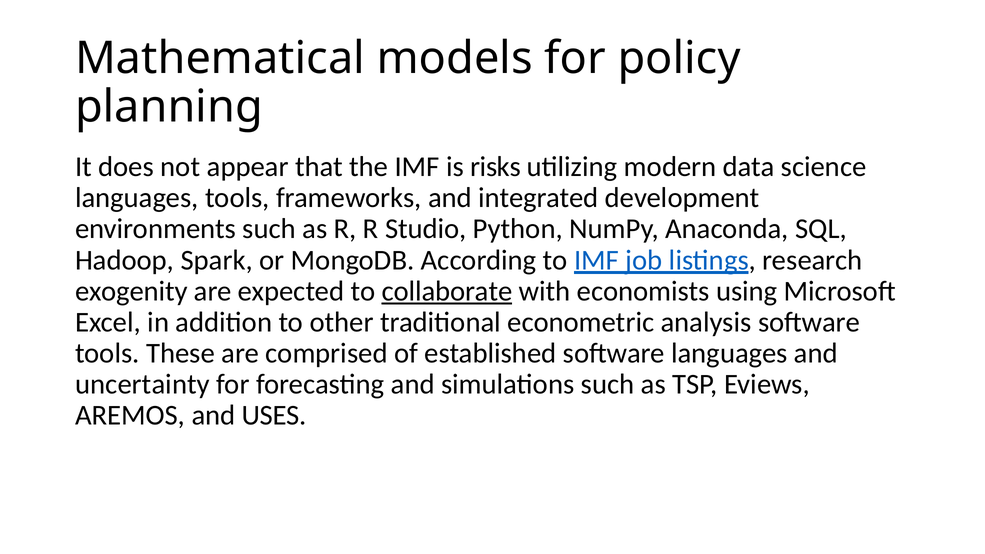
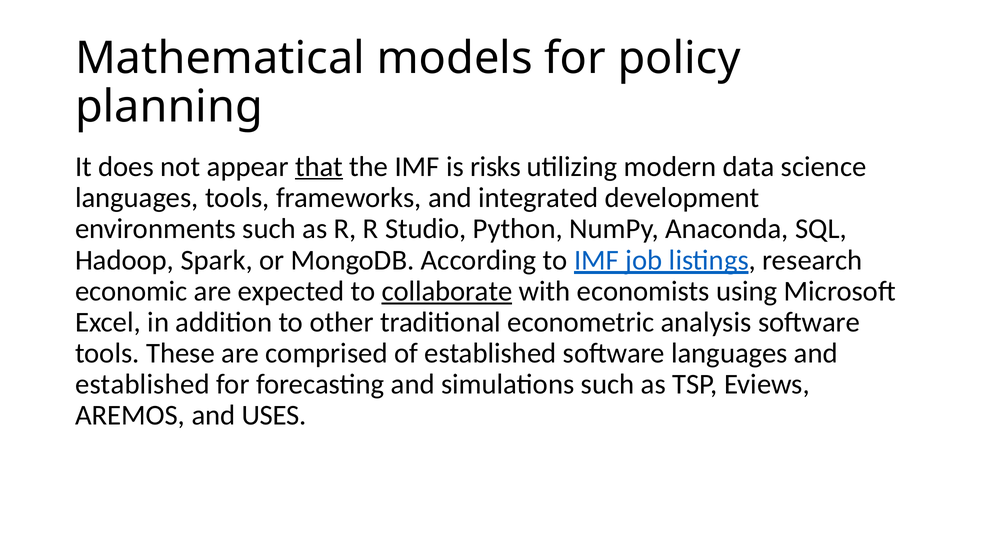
that underline: none -> present
exogenity: exogenity -> economic
uncertainty at (142, 384): uncertainty -> established
